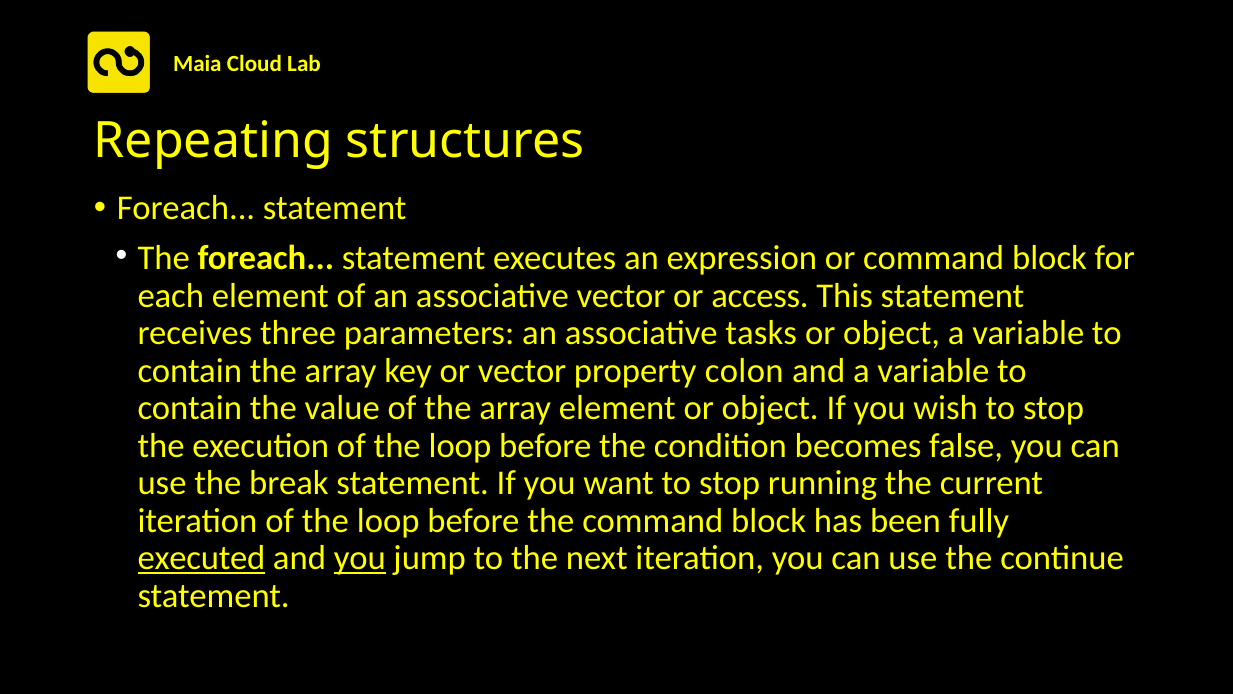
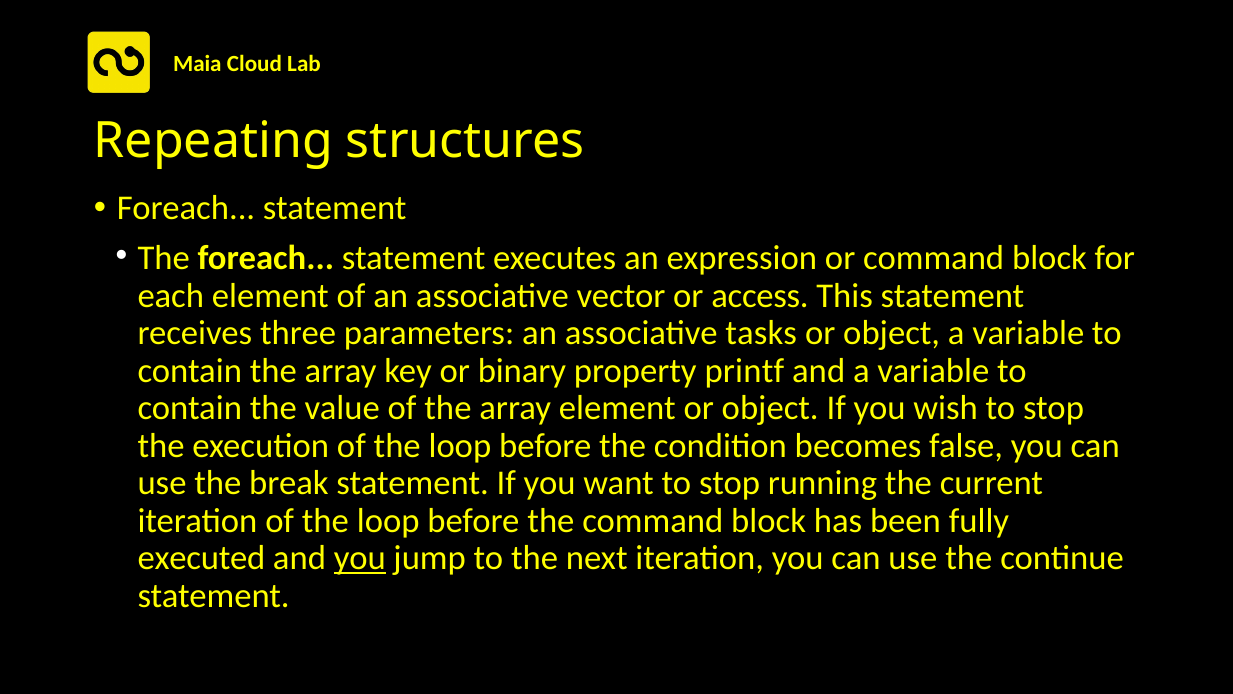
or vector: vector -> binary
colon: colon -> printf
executed underline: present -> none
